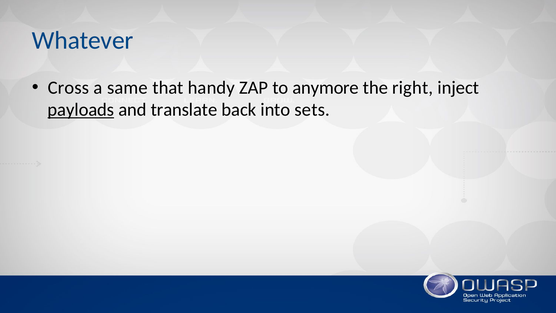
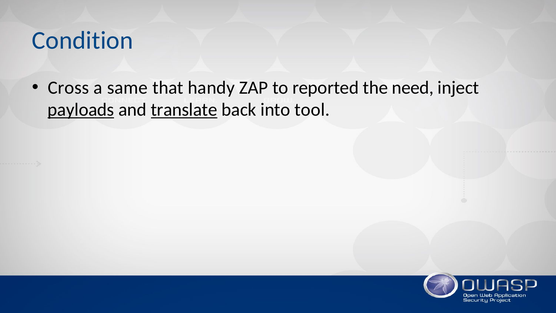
Whatever: Whatever -> Condition
anymore: anymore -> reported
right: right -> need
translate underline: none -> present
sets: sets -> tool
